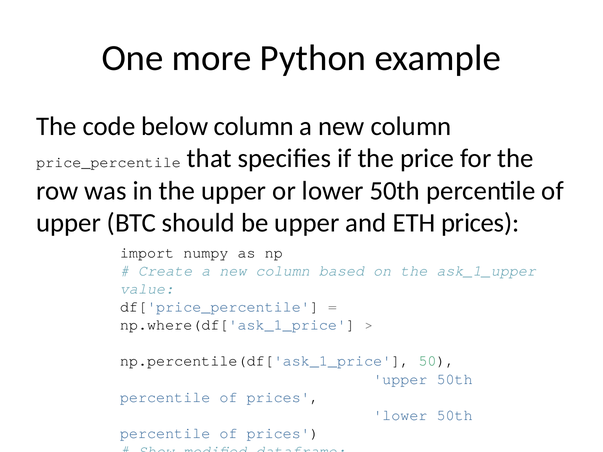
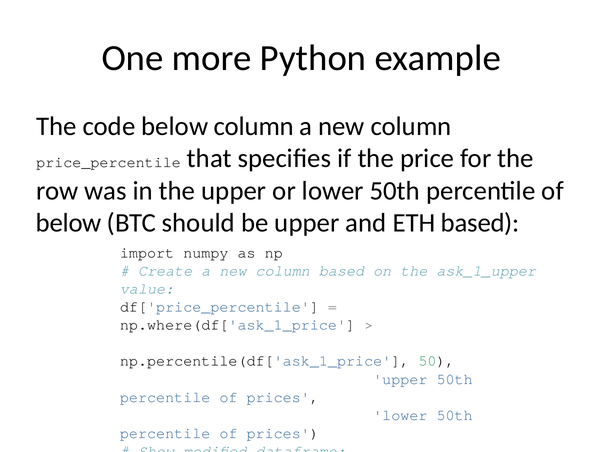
upper at (69, 223): upper -> below
ETH prices: prices -> based
